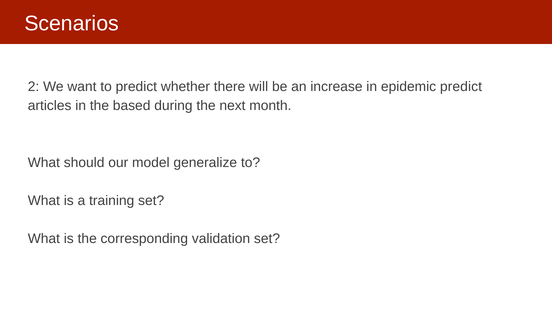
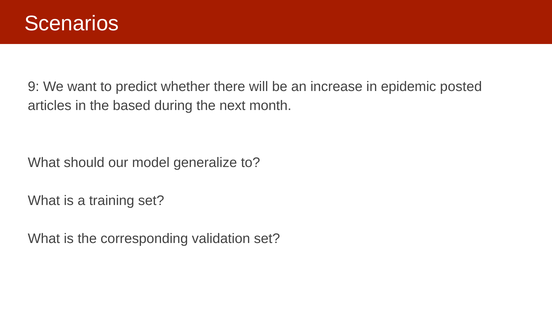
2: 2 -> 9
epidemic predict: predict -> posted
